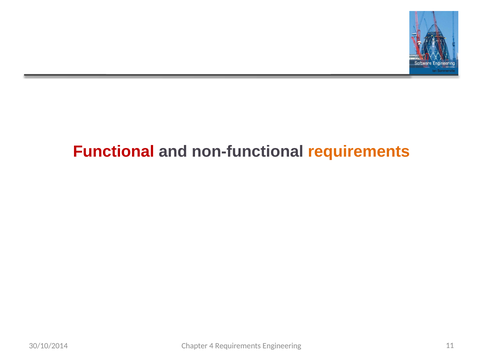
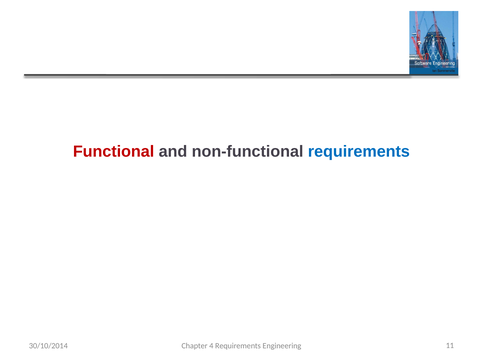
requirements at (359, 152) colour: orange -> blue
